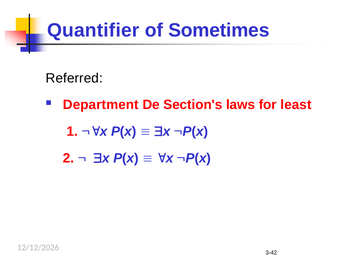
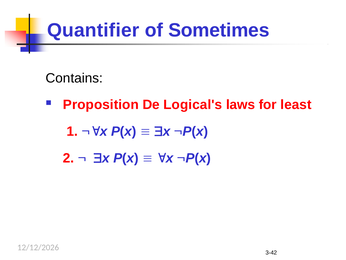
Referred: Referred -> Contains
Department: Department -> Proposition
Section's: Section's -> Logical's
